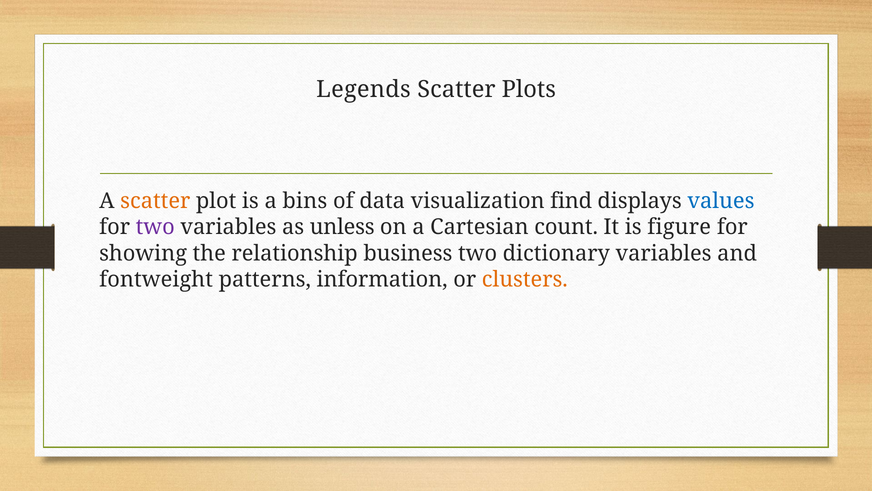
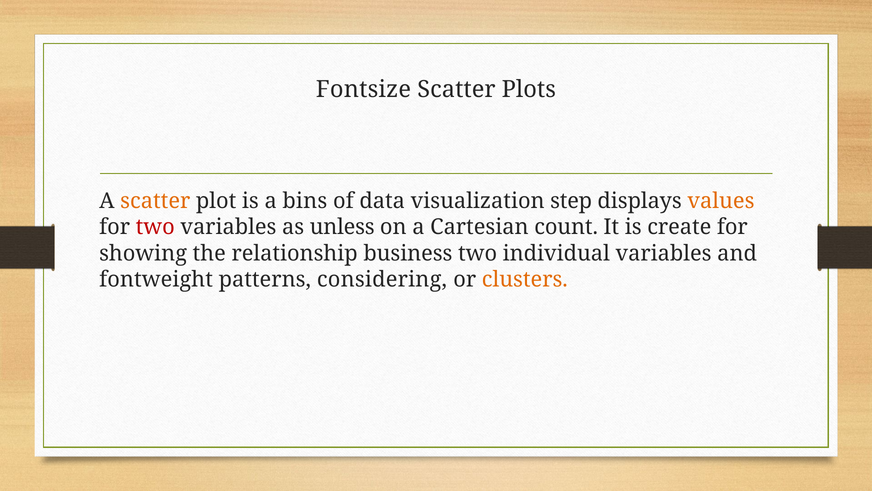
Legends: Legends -> Fontsize
find: find -> step
values colour: blue -> orange
two at (155, 227) colour: purple -> red
figure: figure -> create
dictionary: dictionary -> individual
information: information -> considering
